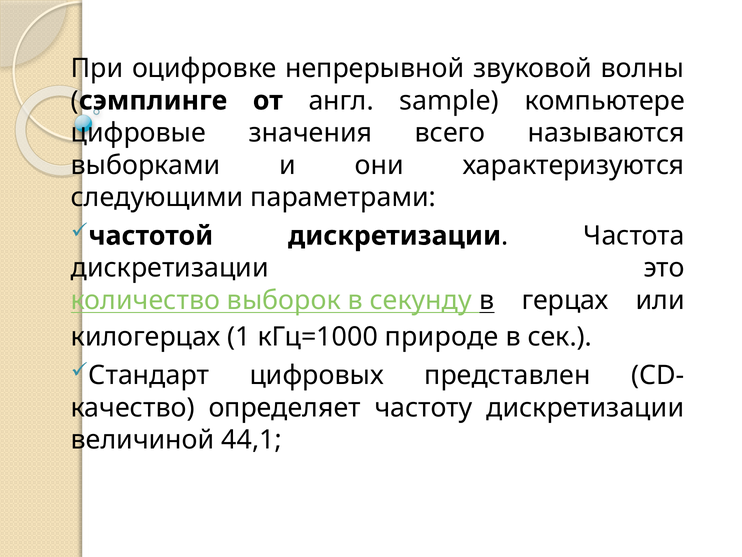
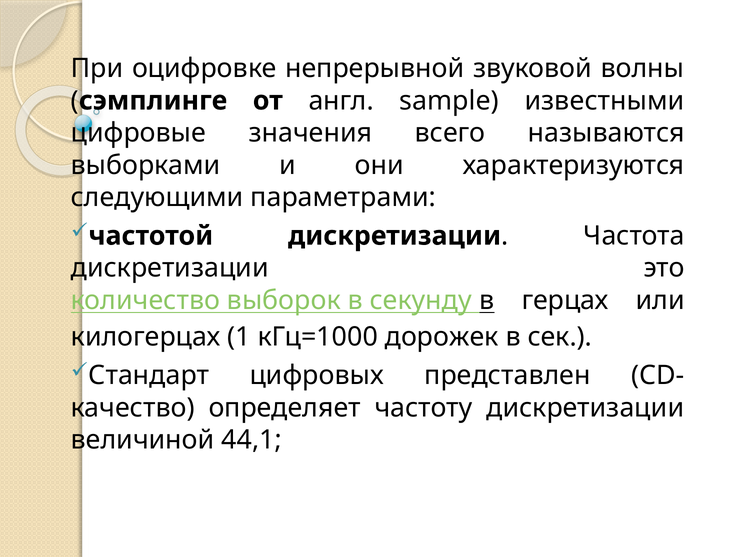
компьютере: компьютере -> известными
природе: природе -> дорожек
